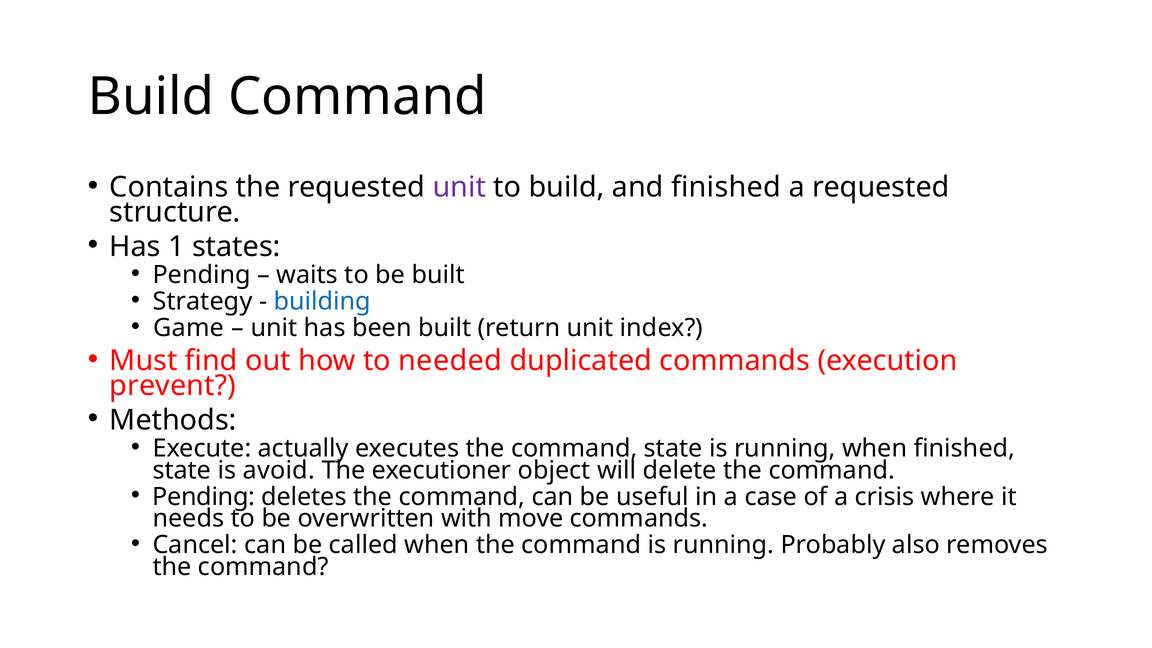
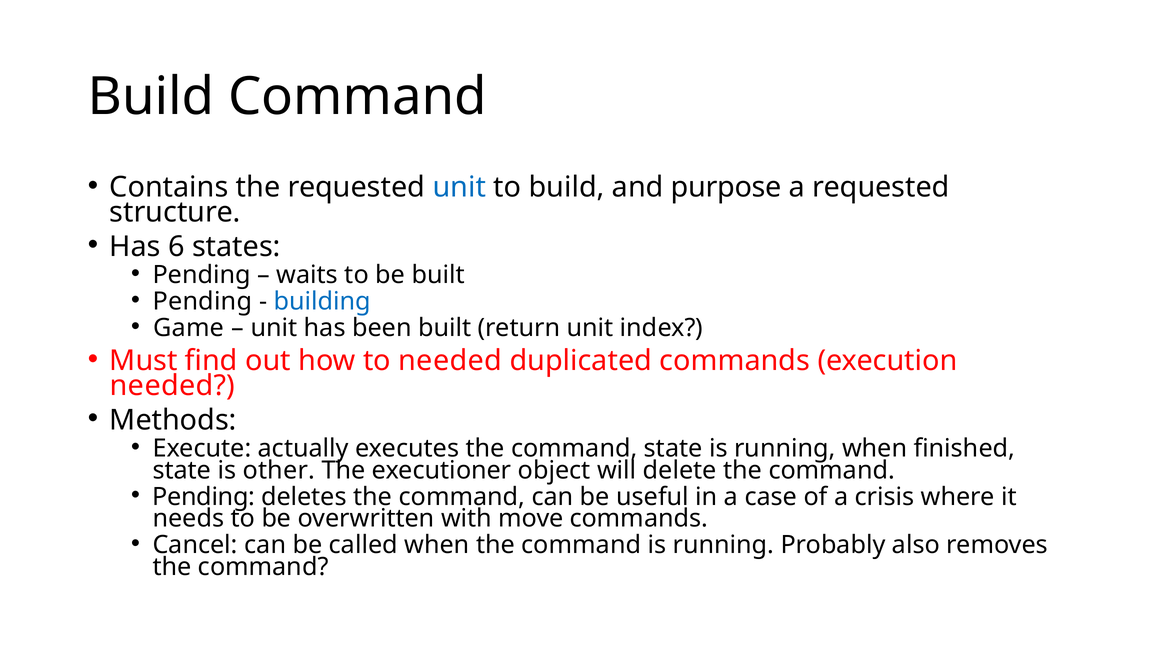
unit at (459, 187) colour: purple -> blue
and finished: finished -> purpose
1: 1 -> 6
Strategy at (203, 301): Strategy -> Pending
prevent at (173, 386): prevent -> needed
avoid: avoid -> other
